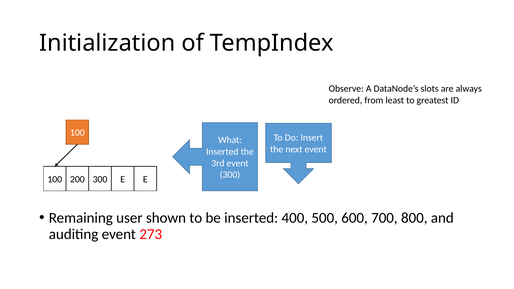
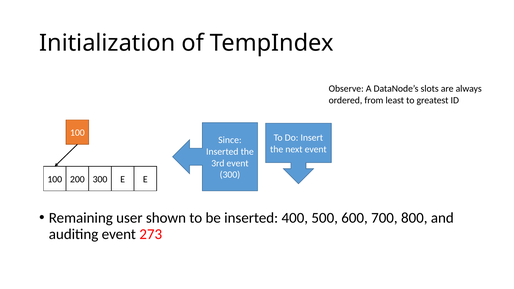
What: What -> Since
